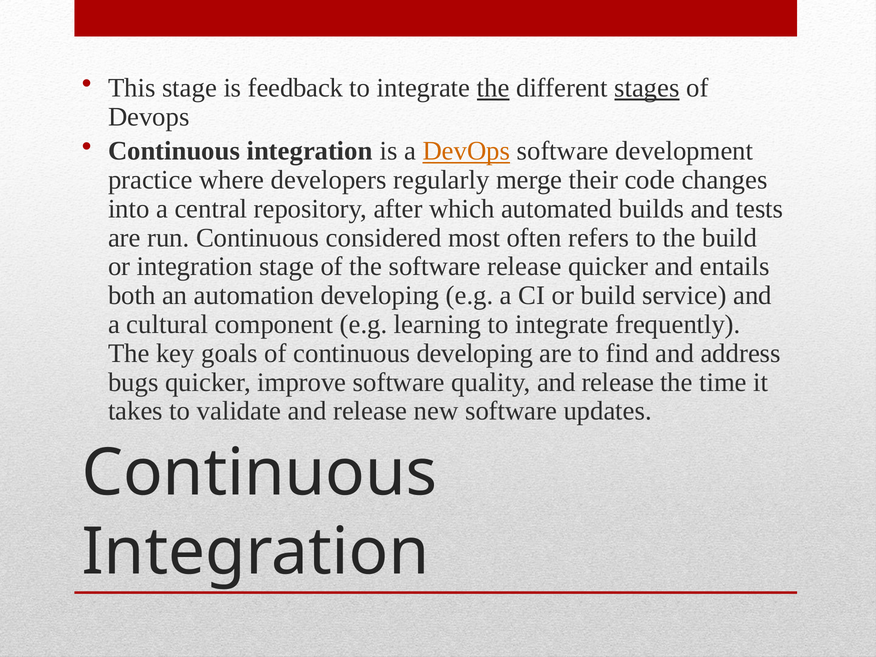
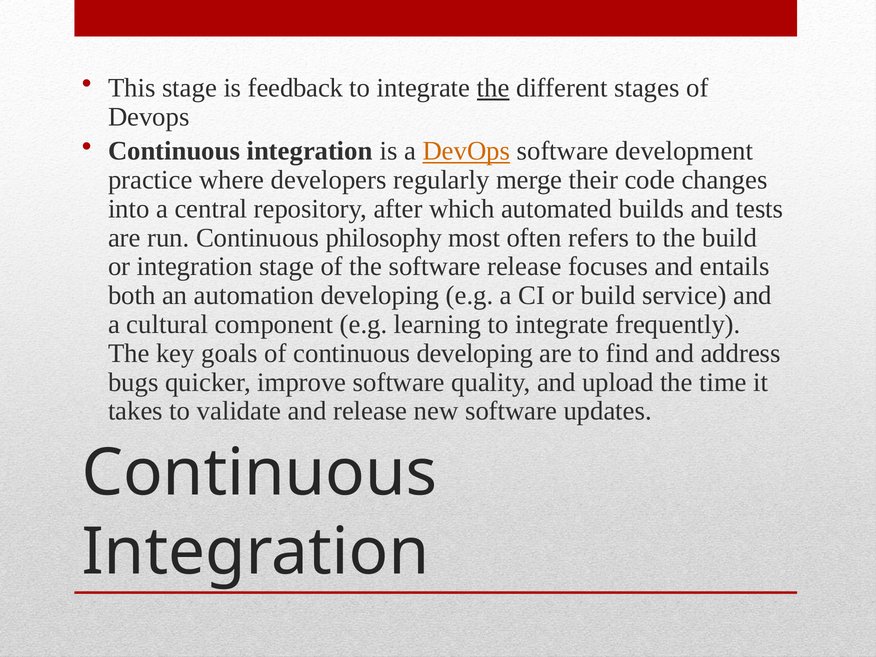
stages underline: present -> none
considered: considered -> philosophy
release quicker: quicker -> focuses
quality and release: release -> upload
